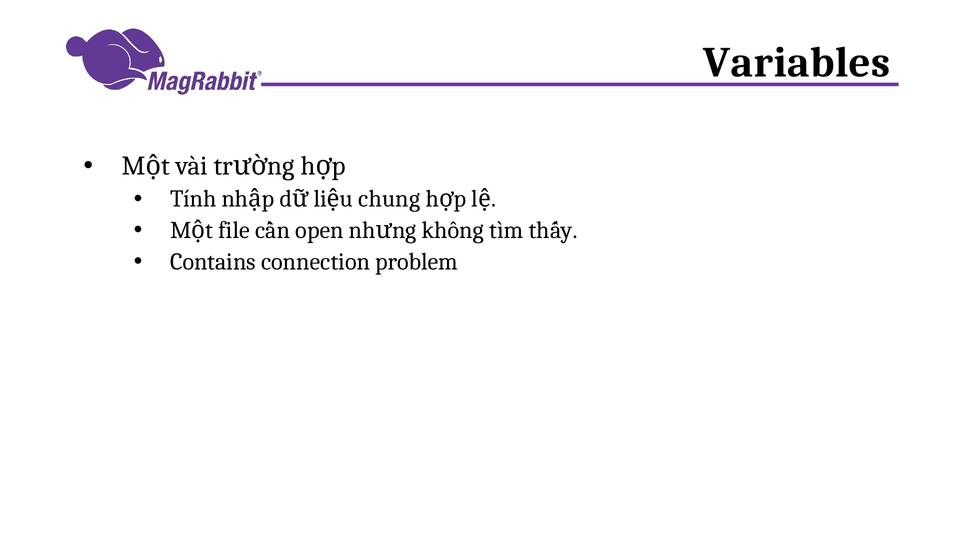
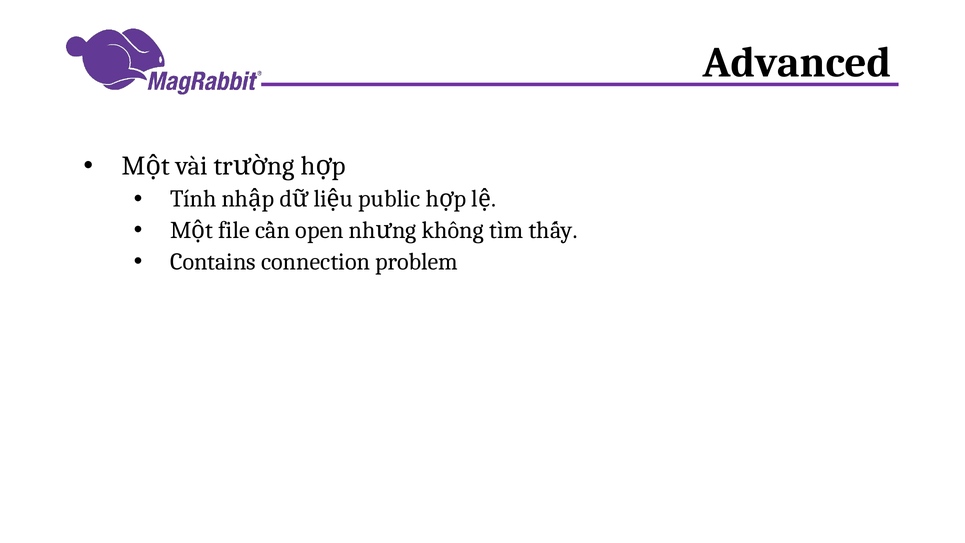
Variables: Variables -> Advanced
chung: chung -> public
